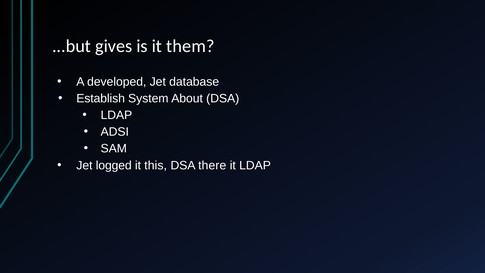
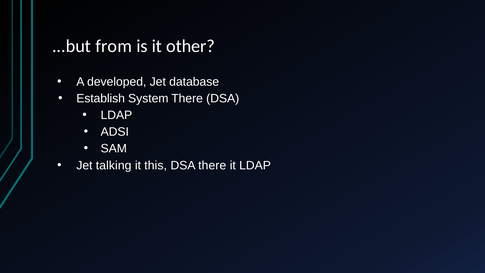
gives: gives -> from
them: them -> other
System About: About -> There
logged: logged -> talking
